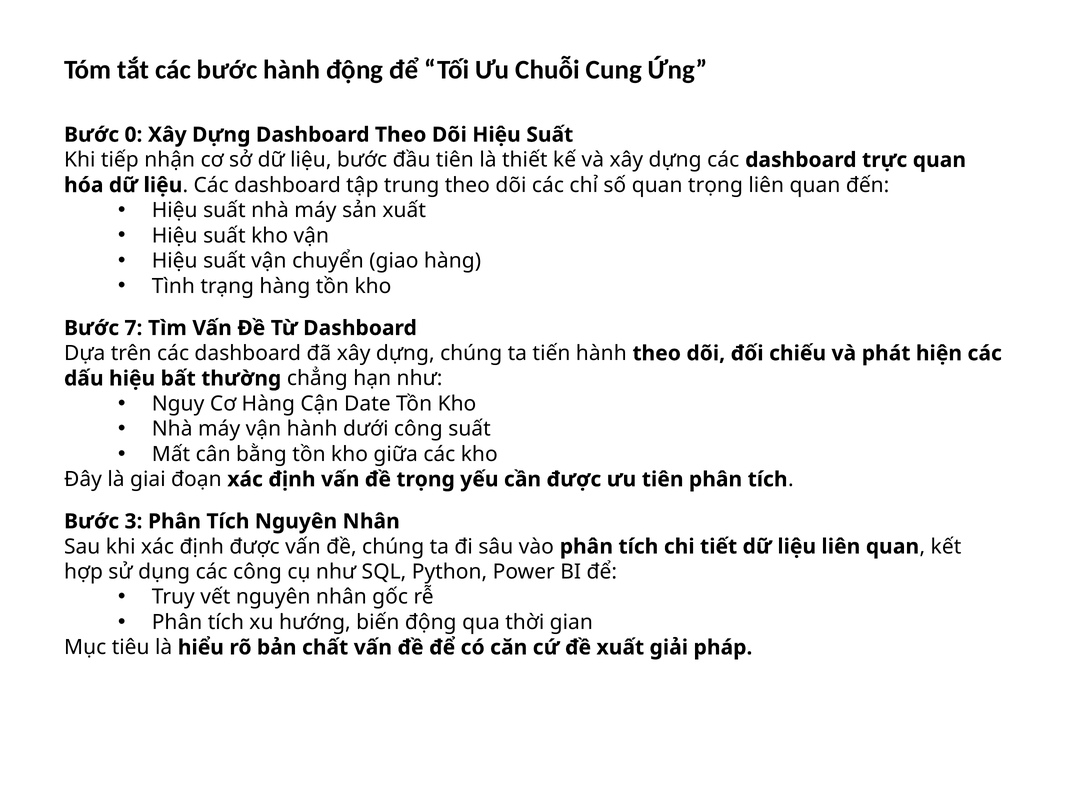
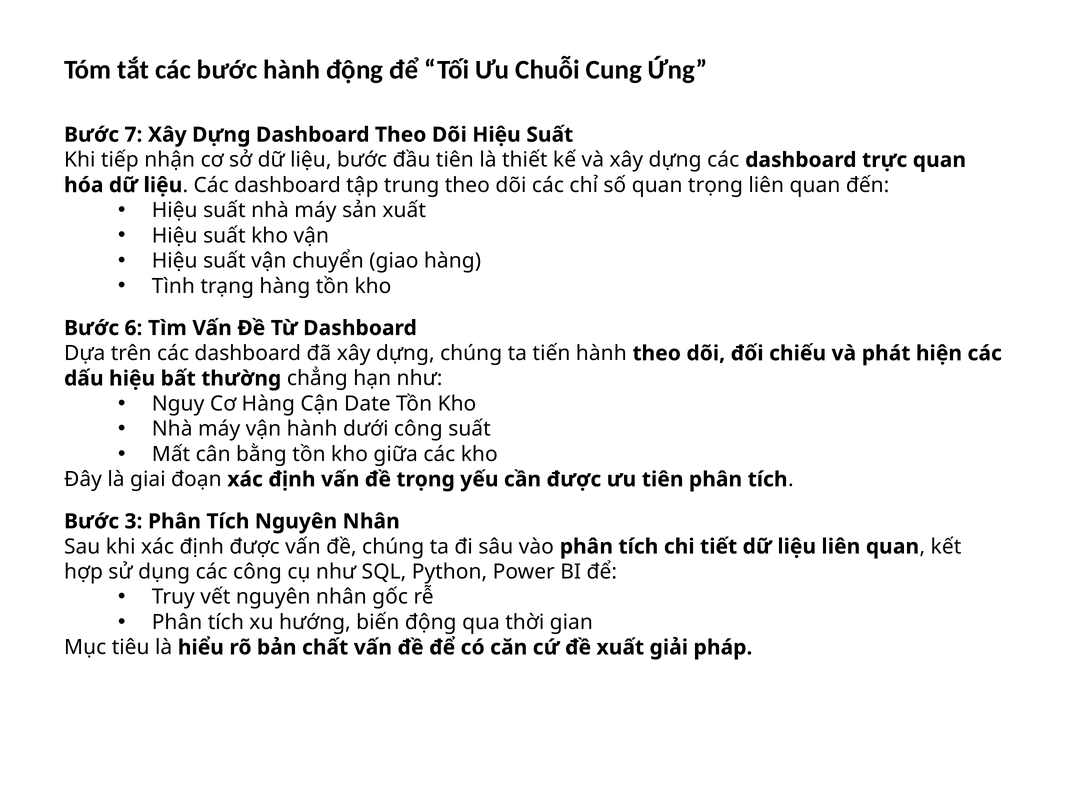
0: 0 -> 7
7: 7 -> 6
